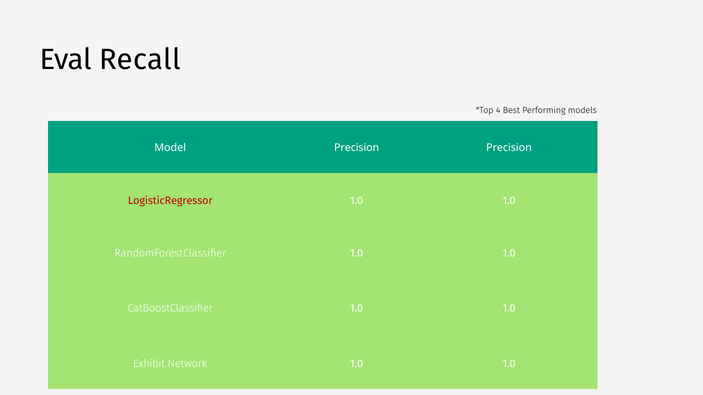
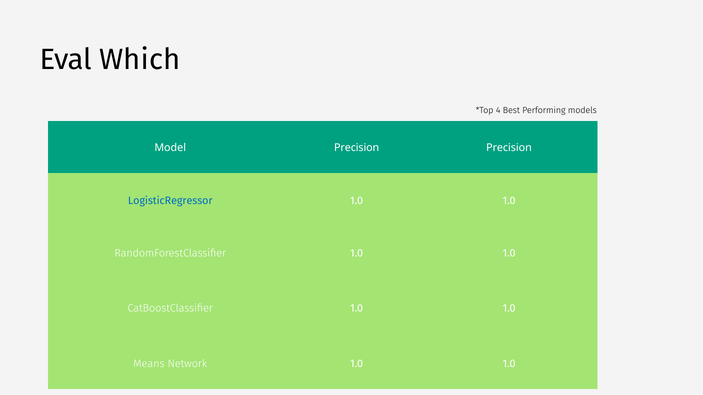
Recall: Recall -> Which
LogisticRegressor colour: red -> blue
Exhibit: Exhibit -> Means
